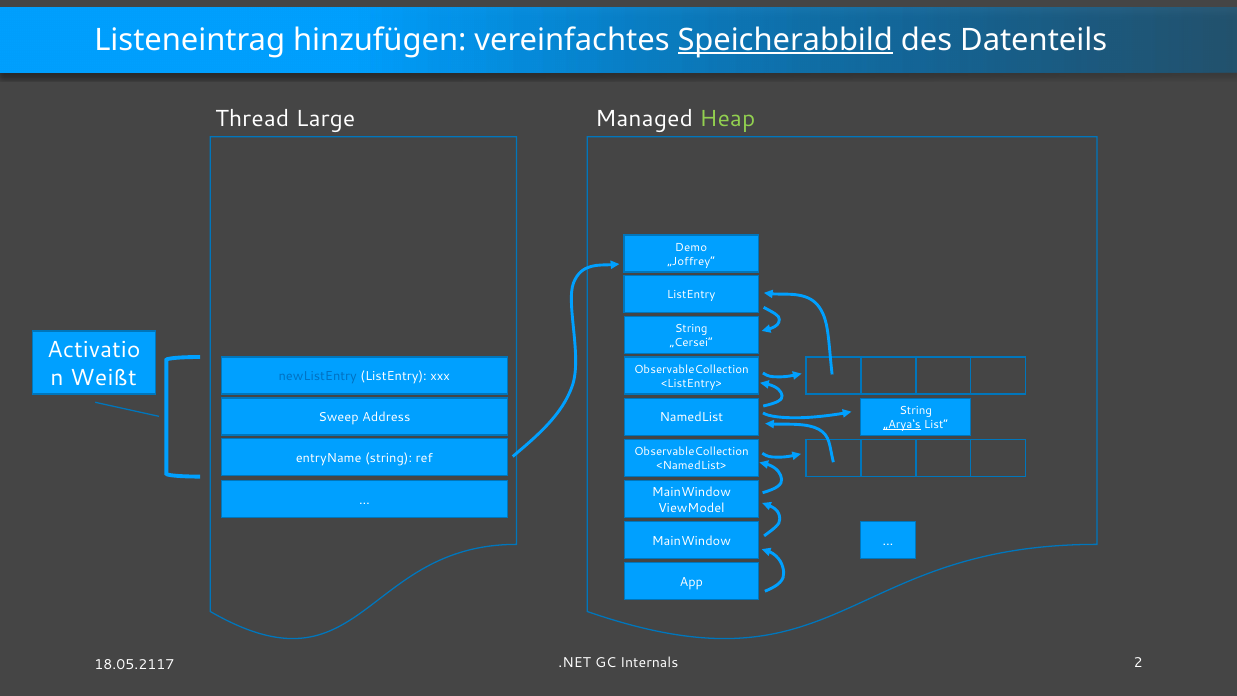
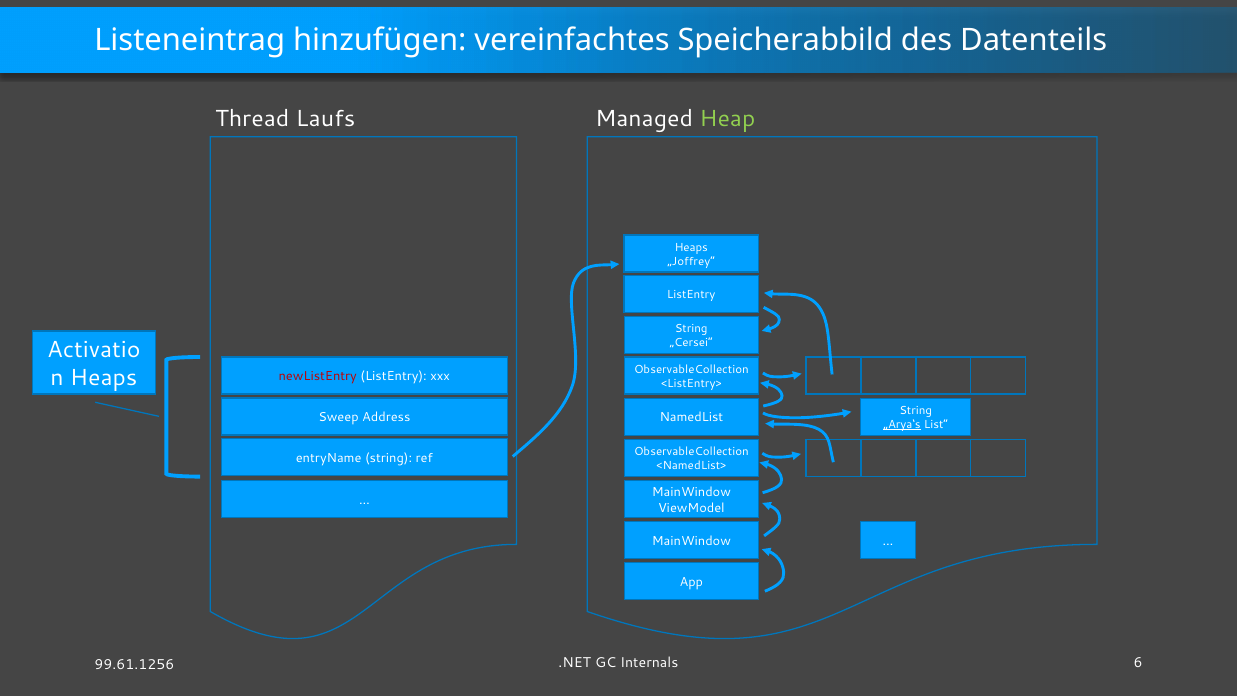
Speicherabbild underline: present -> none
Large: Large -> Laufs
Demo at (691, 247): Demo -> Heaps
Weißt at (104, 378): Weißt -> Heaps
newListEntry colour: blue -> red
2: 2 -> 6
18.05.2117: 18.05.2117 -> 99.61.1256
